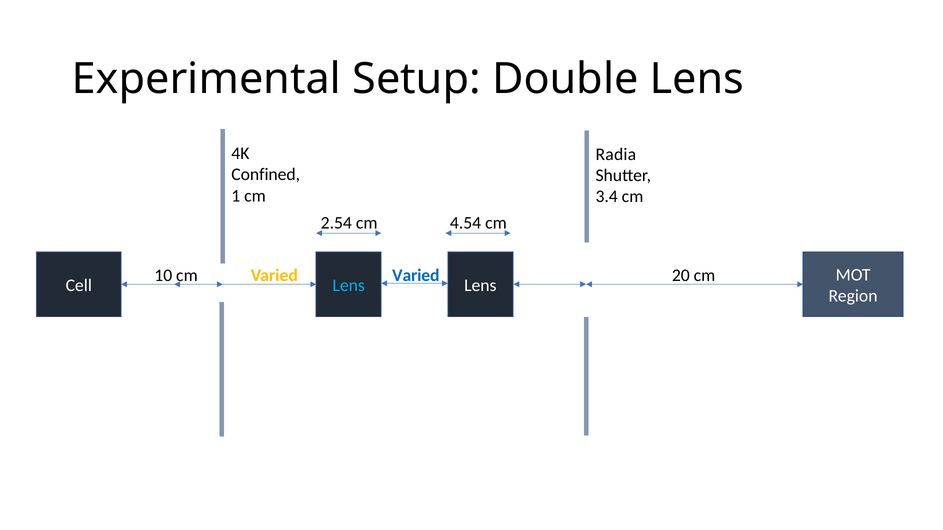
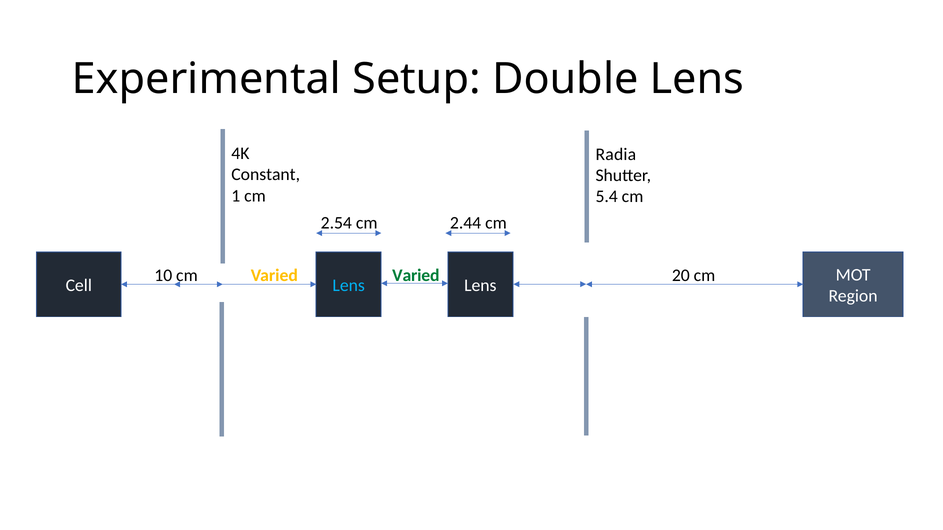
Confined: Confined -> Constant
3.4: 3.4 -> 5.4
4.54: 4.54 -> 2.44
Varied at (416, 276) colour: blue -> green
